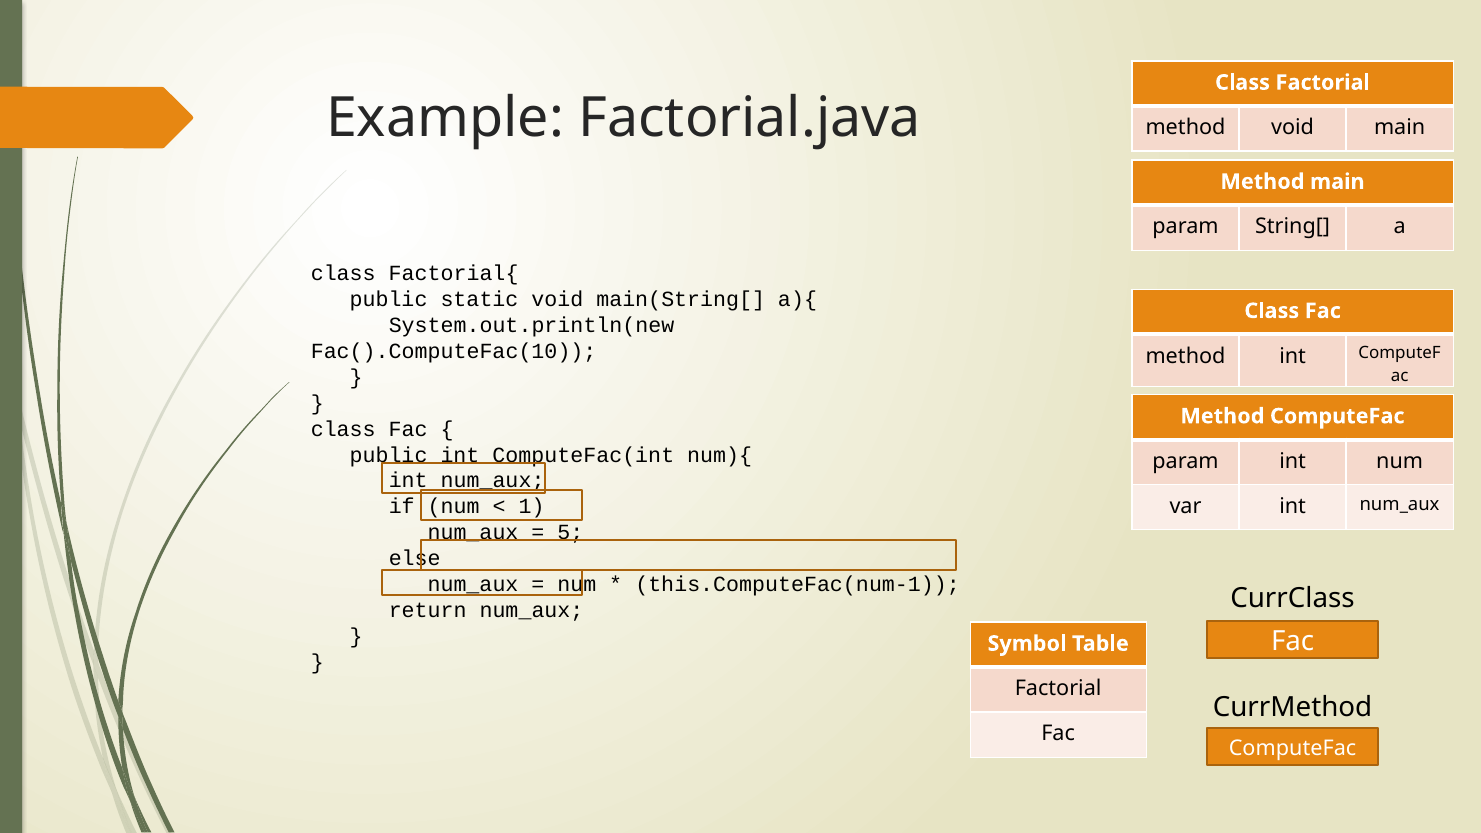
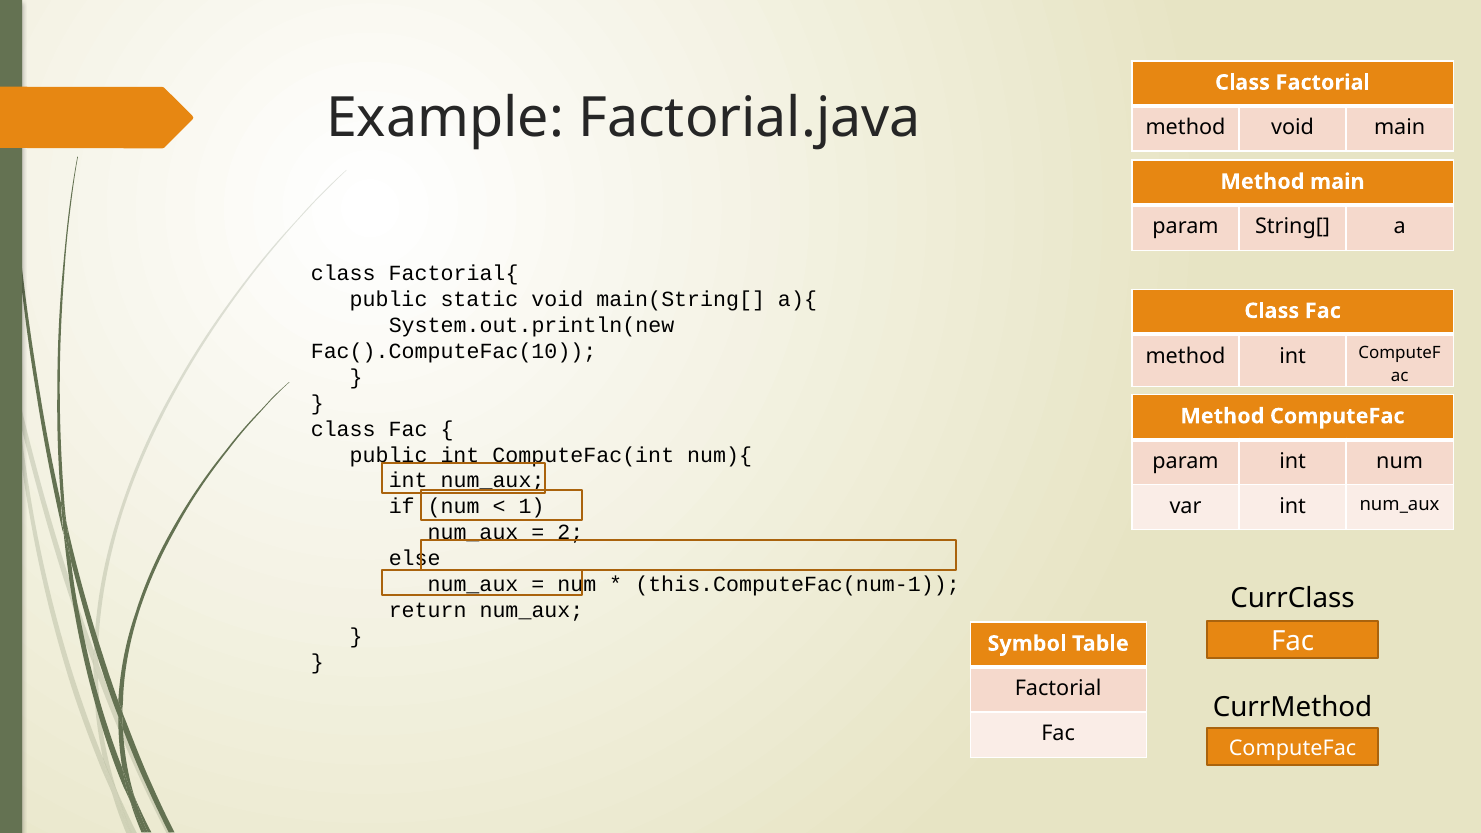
5: 5 -> 2
